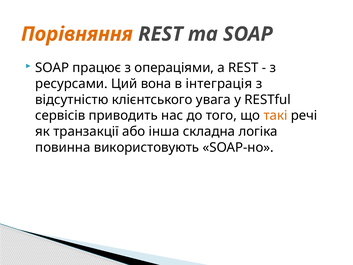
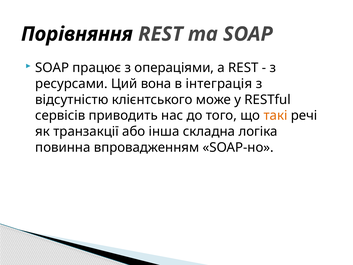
Порівняння colour: orange -> black
увага: увага -> може
використовують: використовують -> впровадженням
